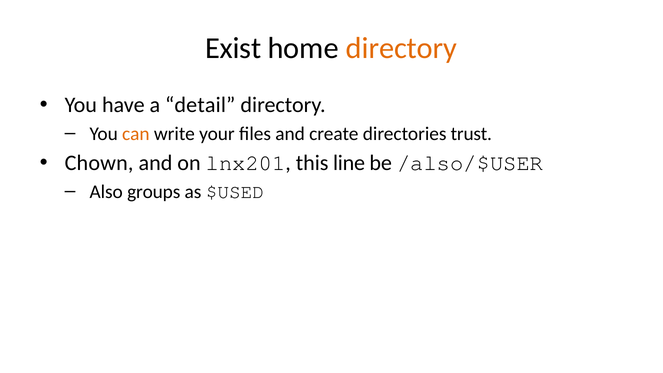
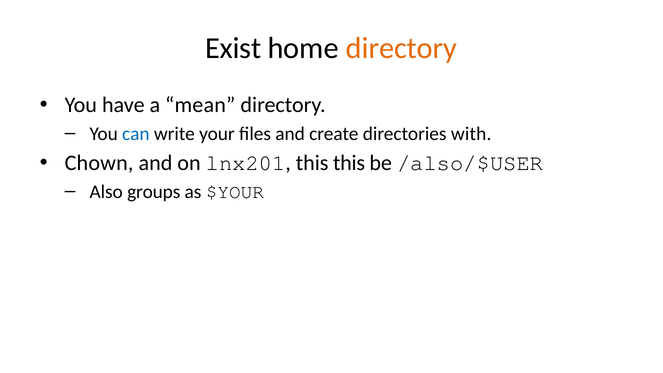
detail: detail -> mean
can colour: orange -> blue
trust: trust -> with
this line: line -> this
$USED: $USED -> $YOUR
